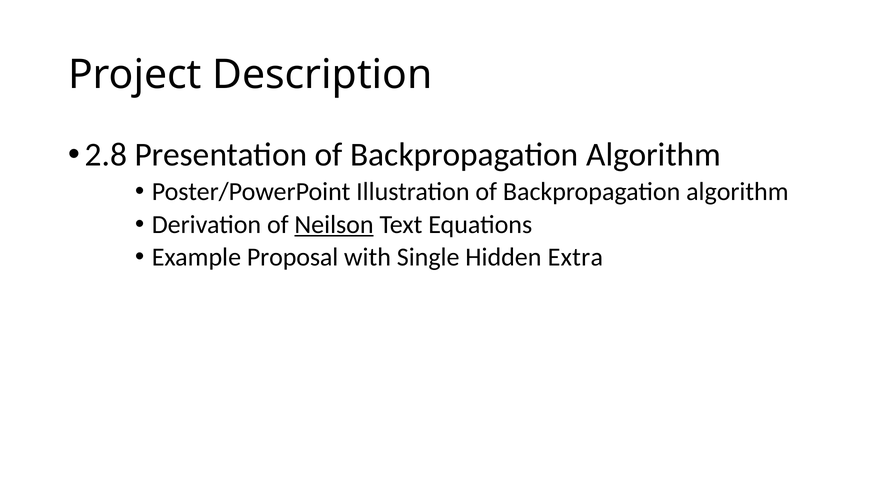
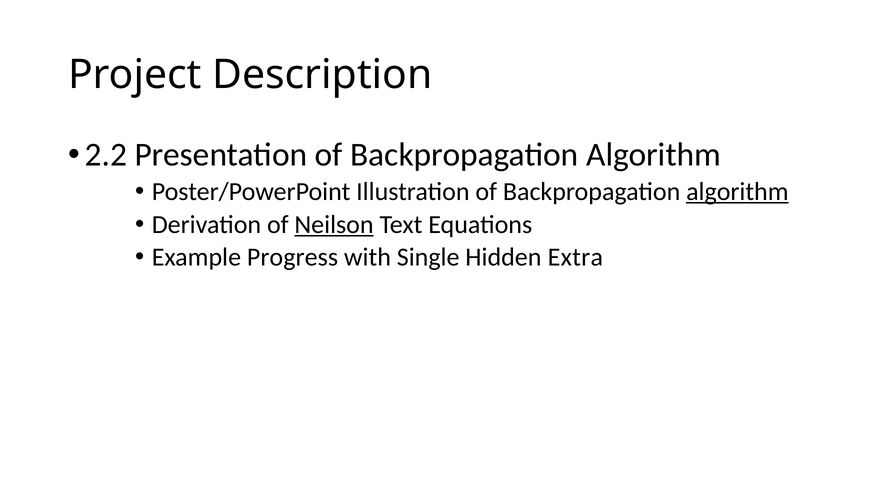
2.8: 2.8 -> 2.2
algorithm at (737, 192) underline: none -> present
Proposal: Proposal -> Progress
